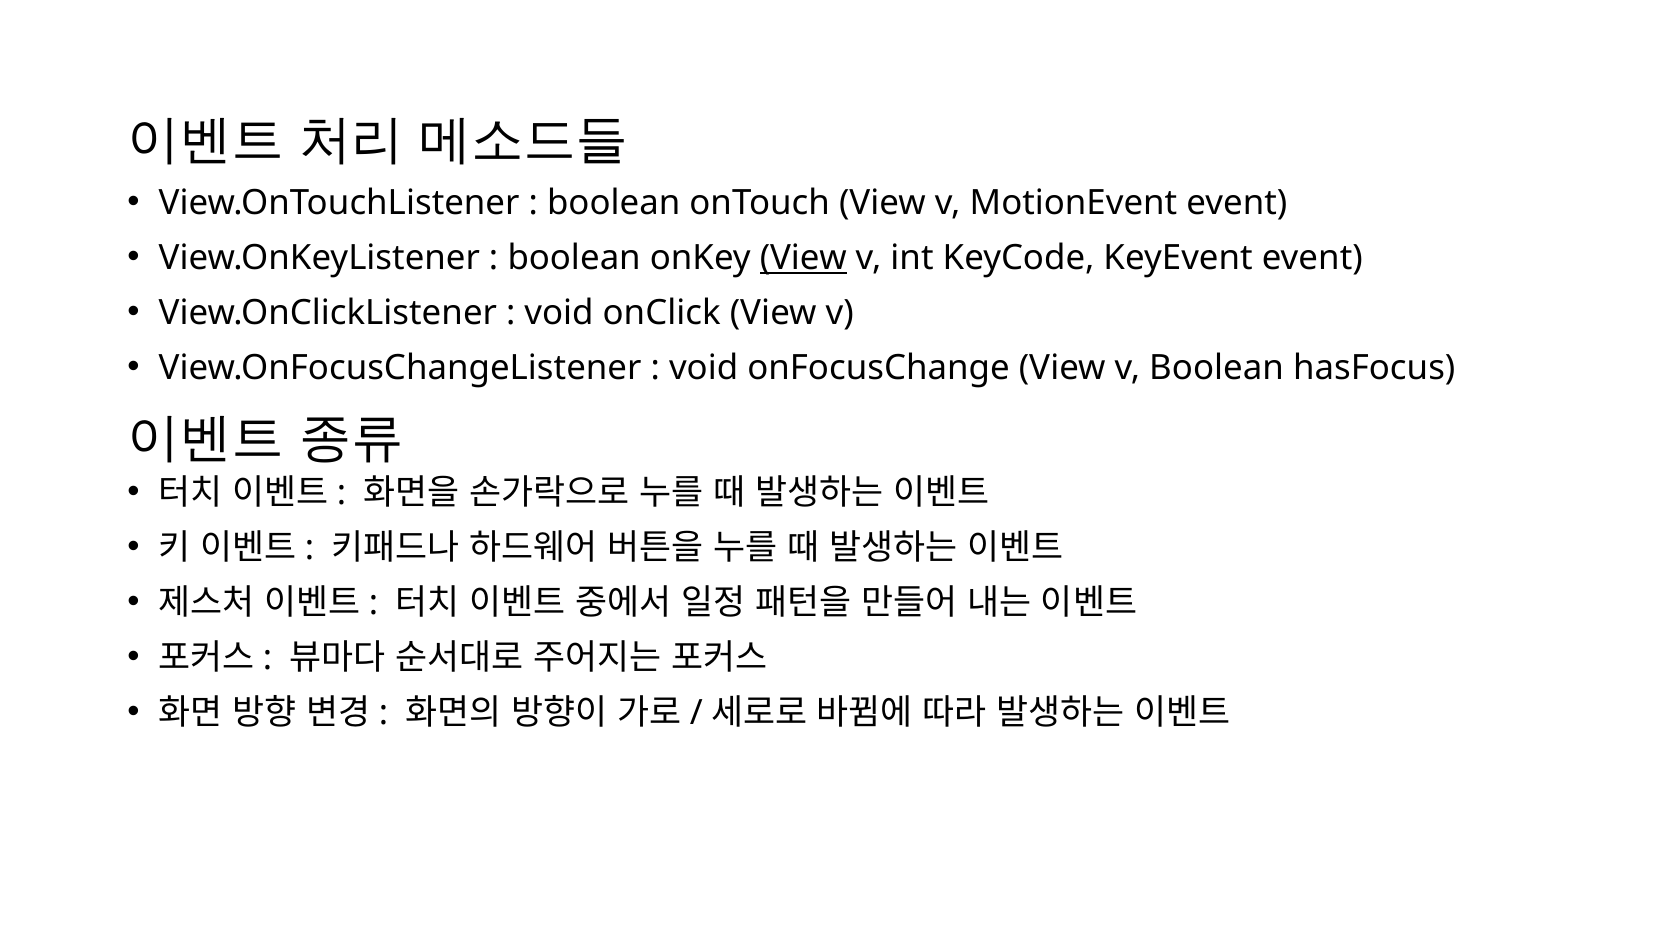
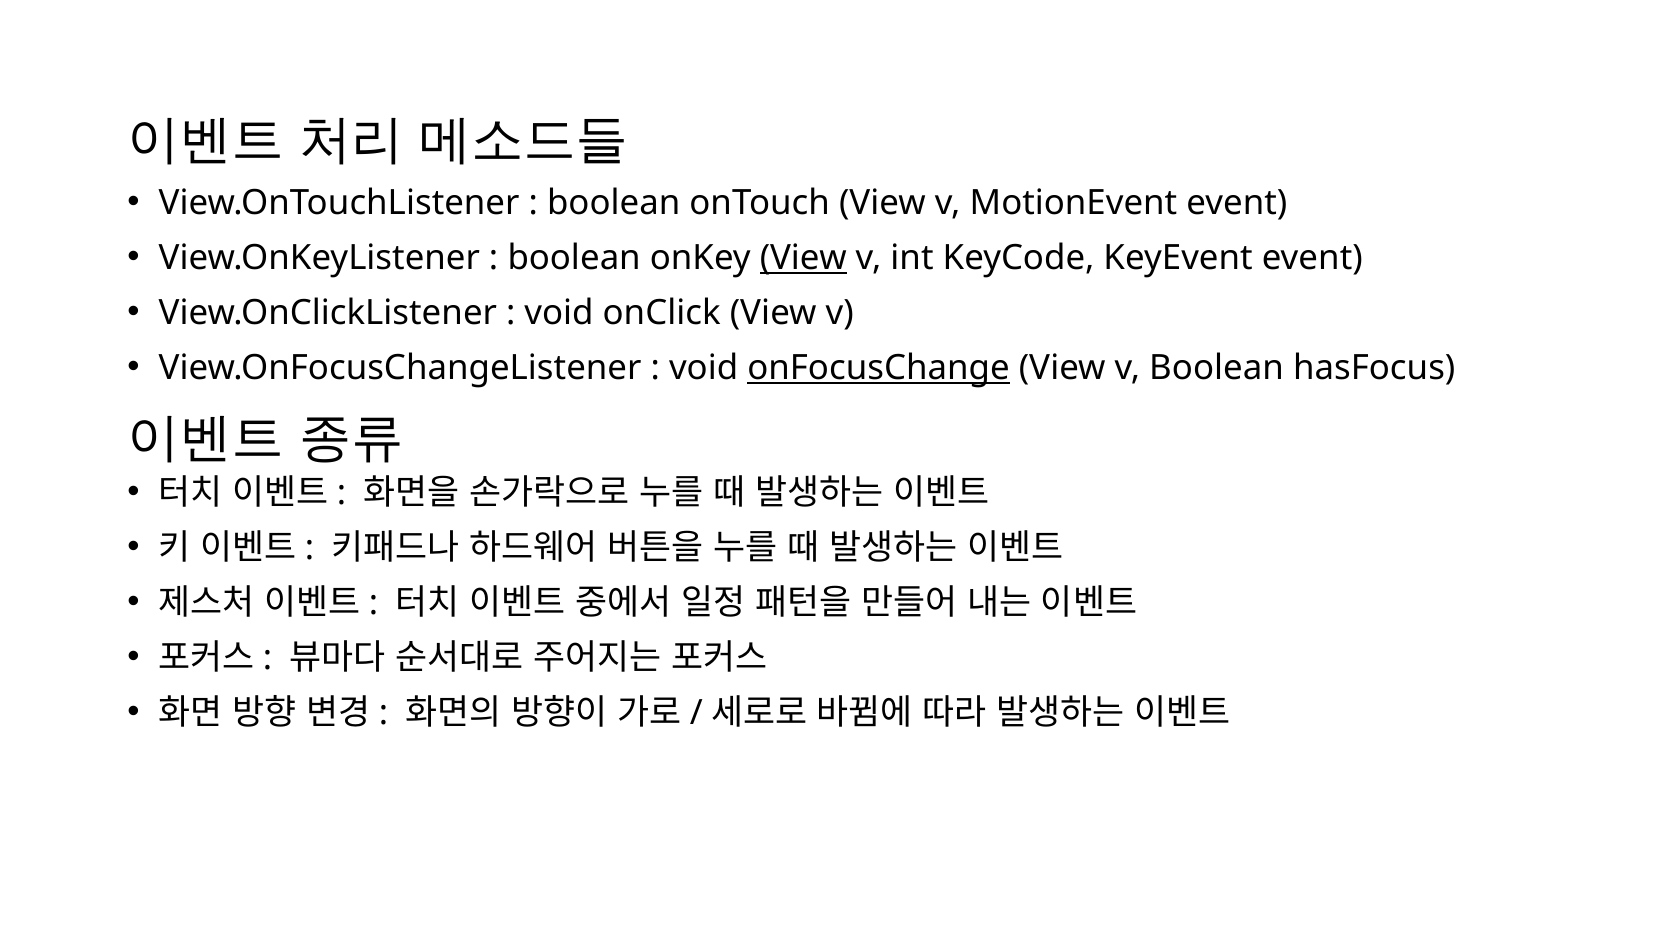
onFocusChange underline: none -> present
